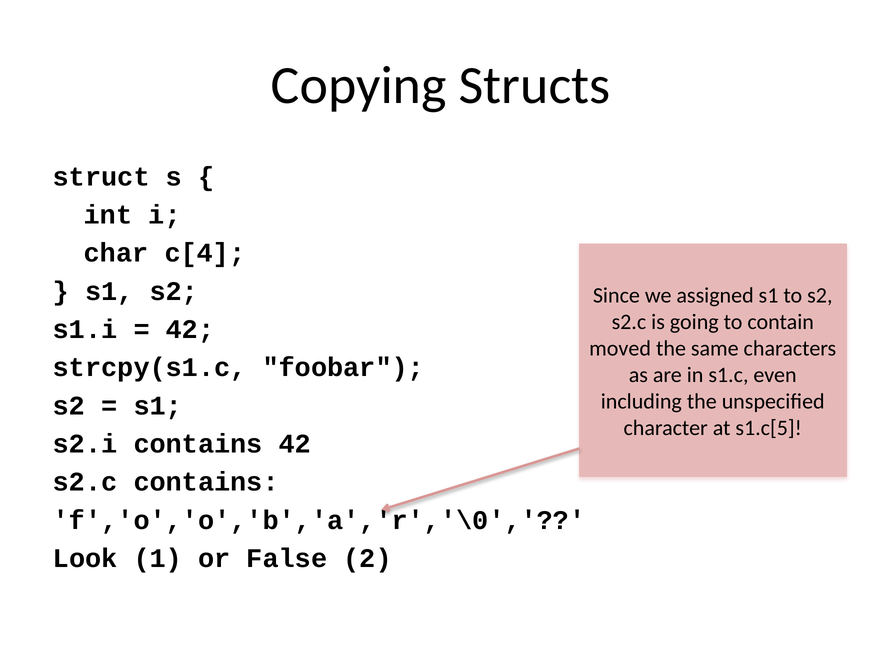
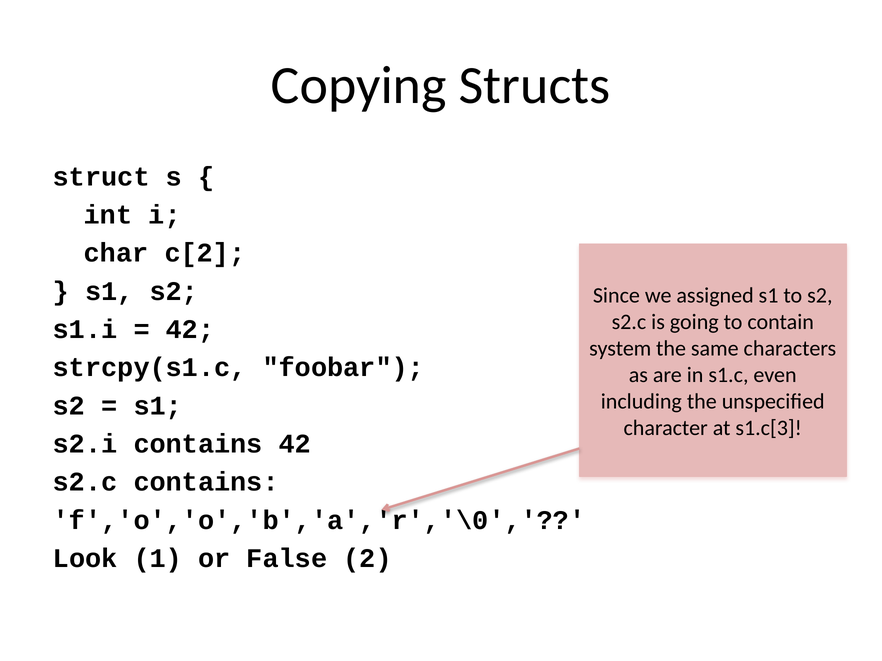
c[4: c[4 -> c[2
moved: moved -> system
s1.c[5: s1.c[5 -> s1.c[3
